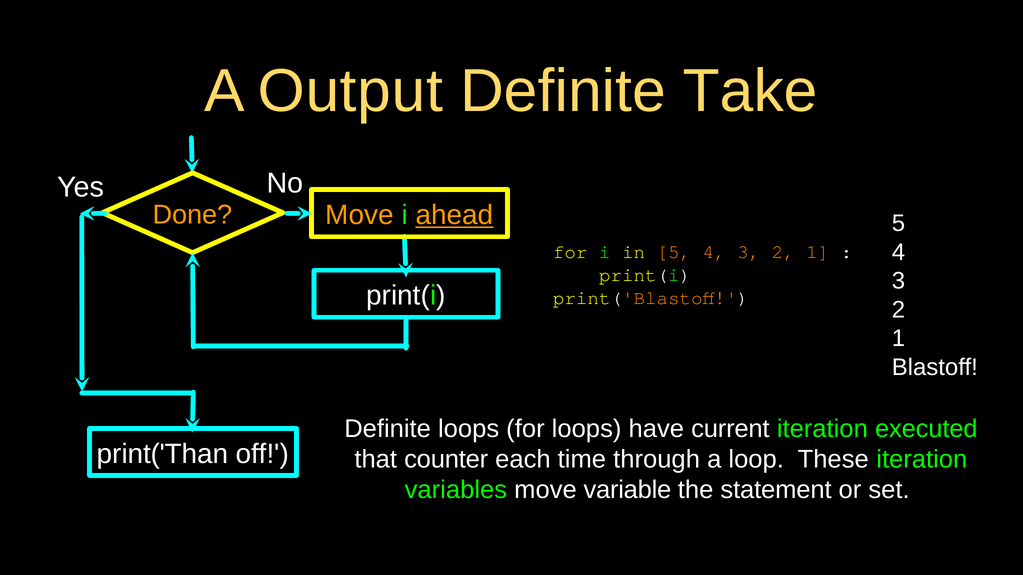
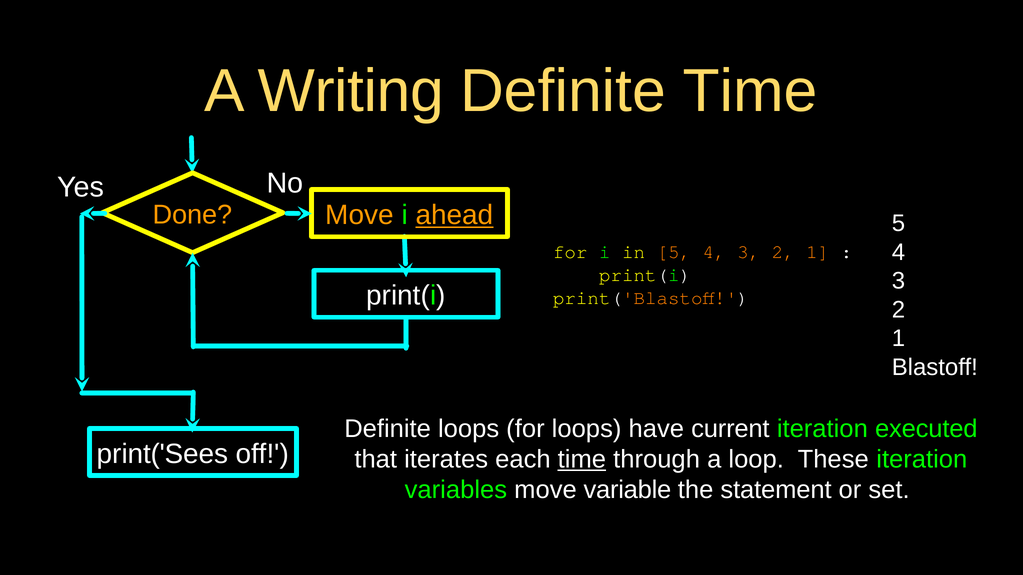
Output: Output -> Writing
Definite Take: Take -> Time
print('Than: print('Than -> print('Sees
counter: counter -> iterates
time at (582, 460) underline: none -> present
